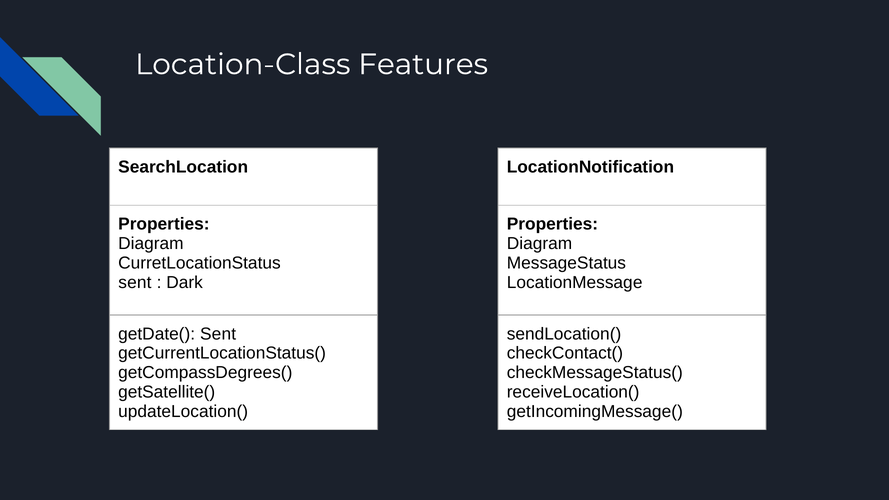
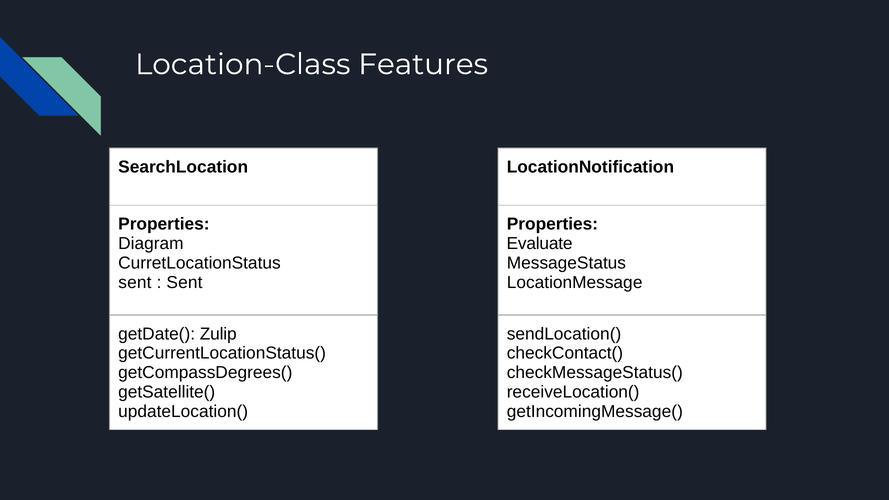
Diagram at (539, 244): Diagram -> Evaluate
Dark at (185, 282): Dark -> Sent
getDate( Sent: Sent -> Zulip
